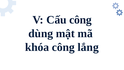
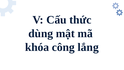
Cấu công: công -> thức
